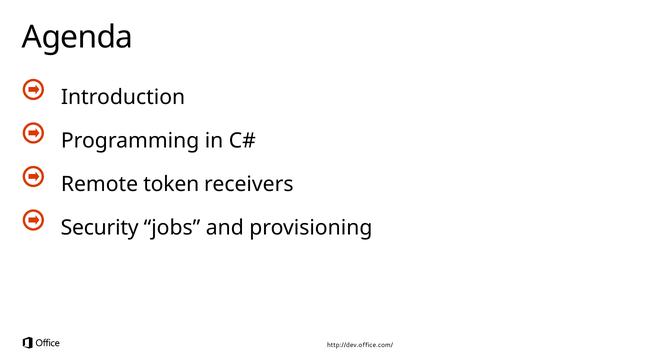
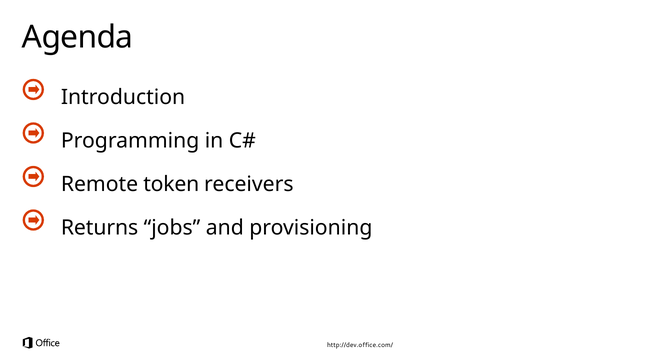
Security: Security -> Returns
